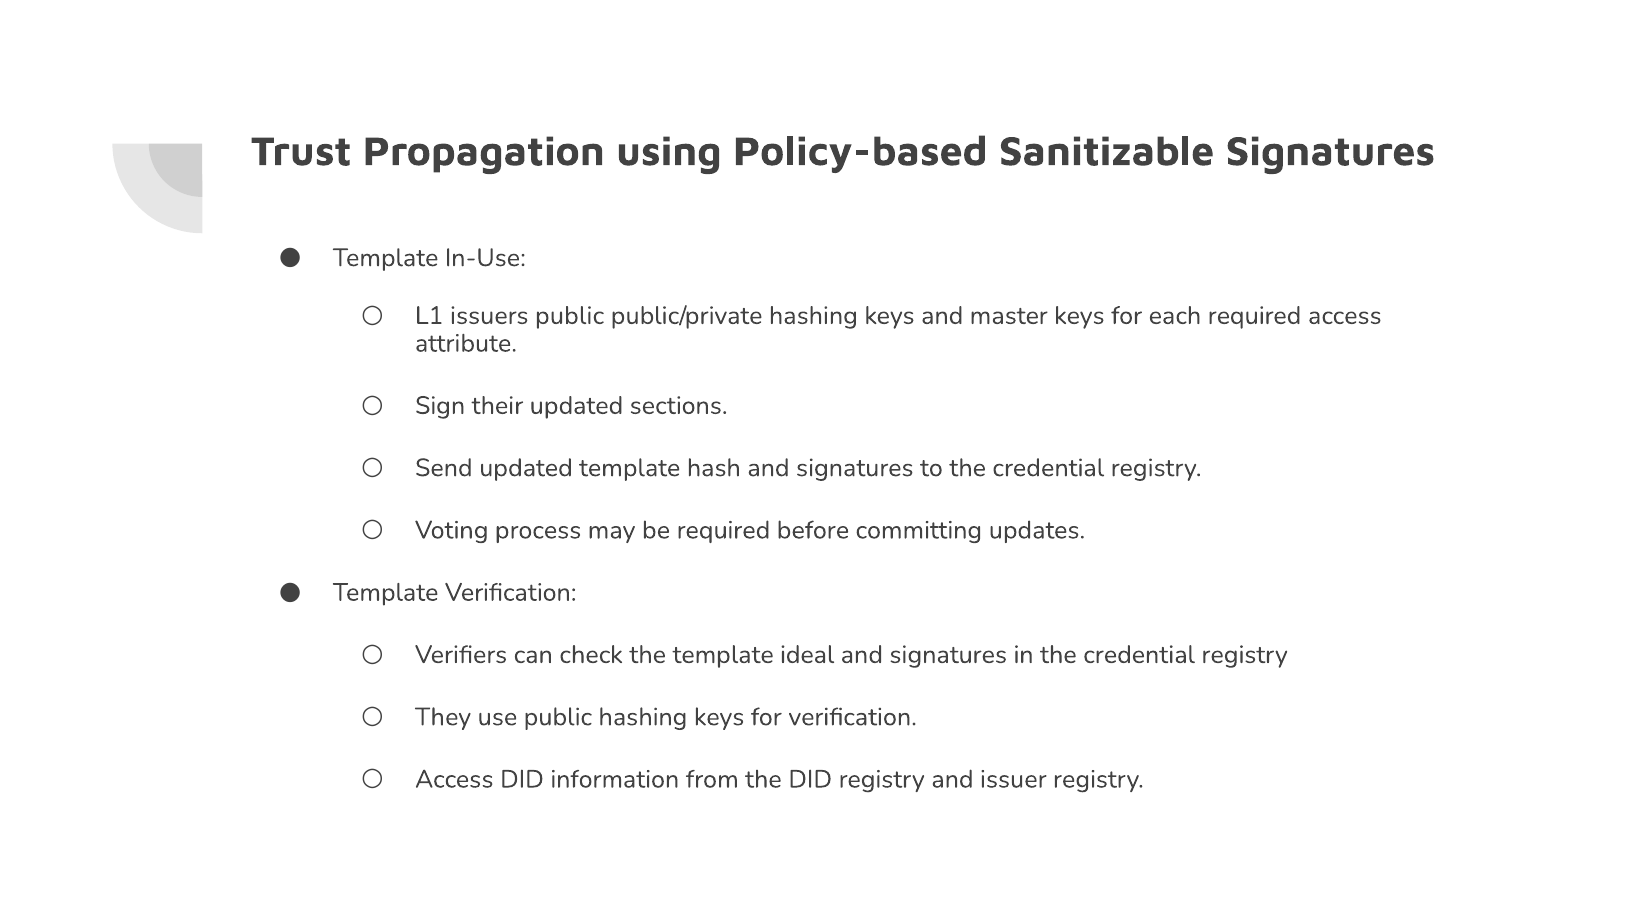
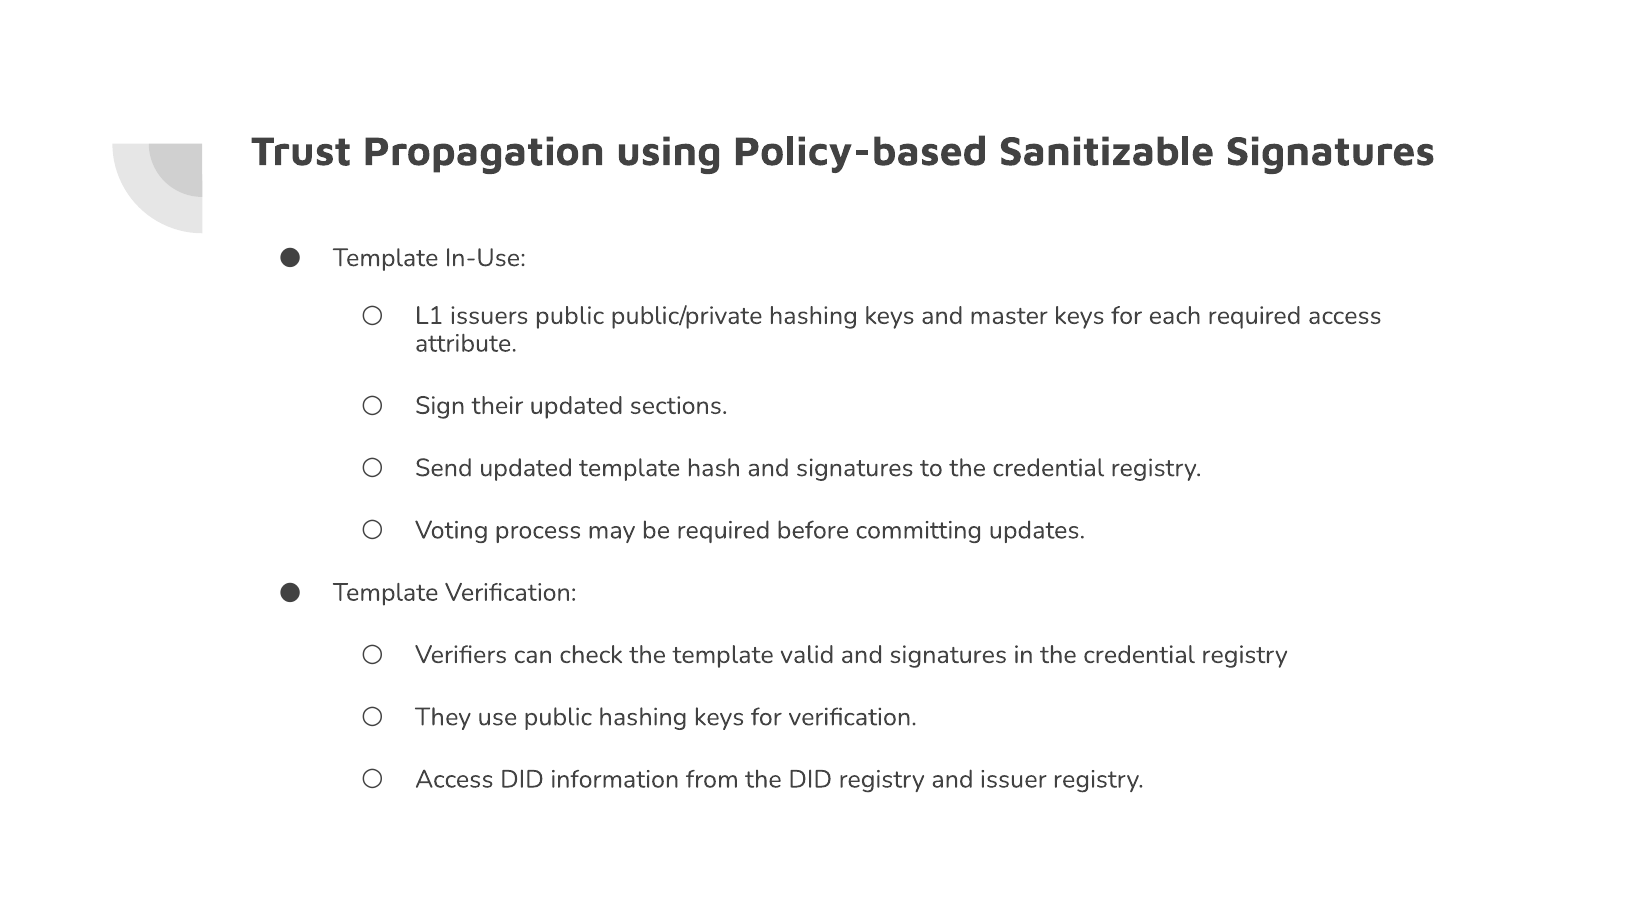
ideal: ideal -> valid
